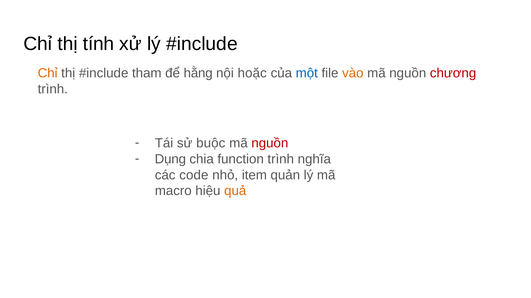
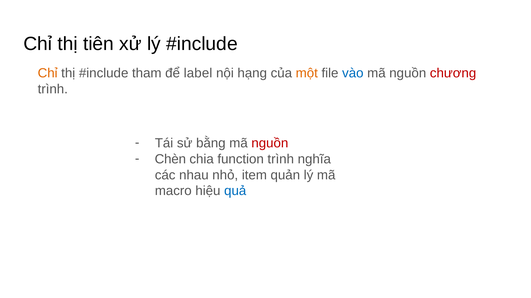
tính: tính -> tiên
hằng: hằng -> label
hoặc: hoặc -> hạng
một colour: blue -> orange
vào colour: orange -> blue
buộc: buộc -> bằng
Dụng: Dụng -> Chèn
code: code -> nhau
quả colour: orange -> blue
